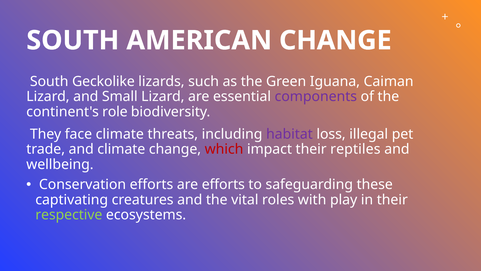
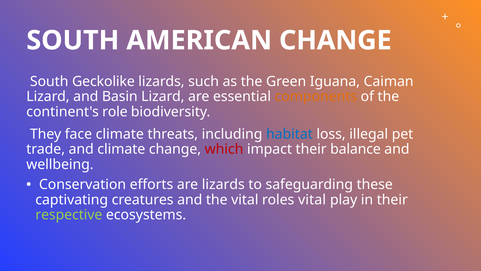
Small: Small -> Basin
components colour: purple -> orange
habitat colour: purple -> blue
reptiles: reptiles -> balance
are efforts: efforts -> lizards
roles with: with -> vital
